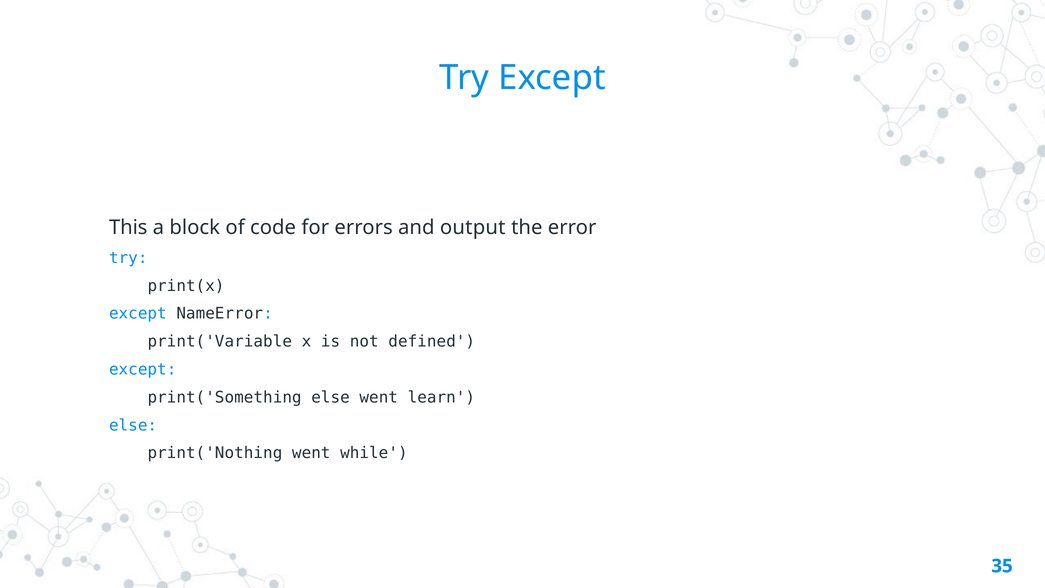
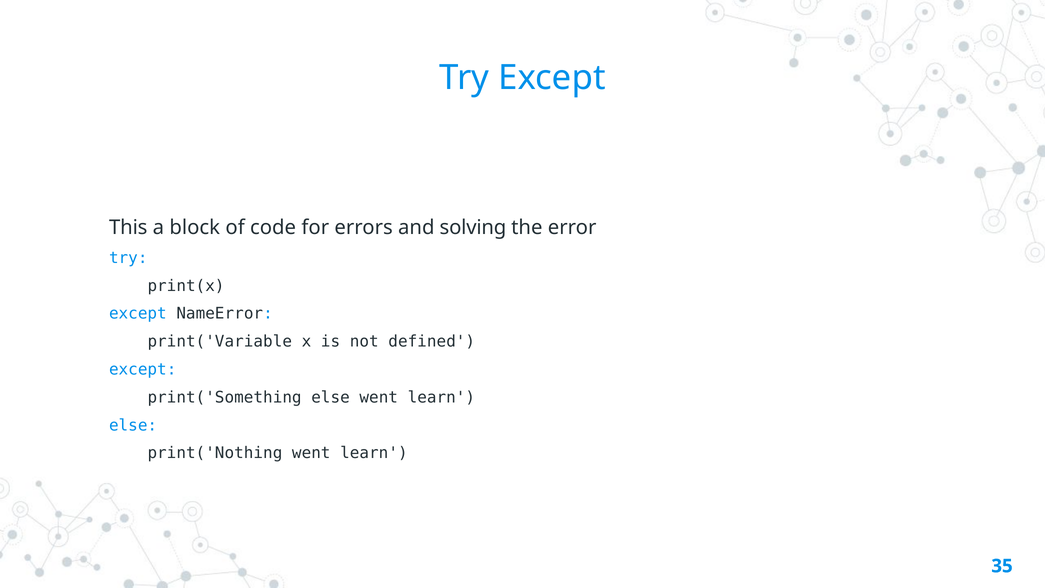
output: output -> solving
print('Nothing went while: while -> learn
